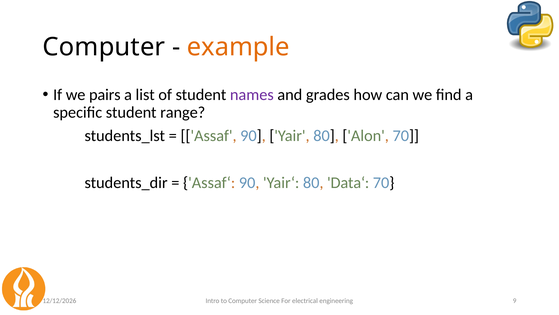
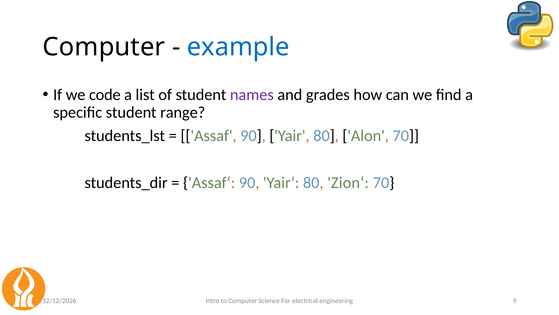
example colour: orange -> blue
pairs: pairs -> code
Data‘: Data‘ -> Zion‘
